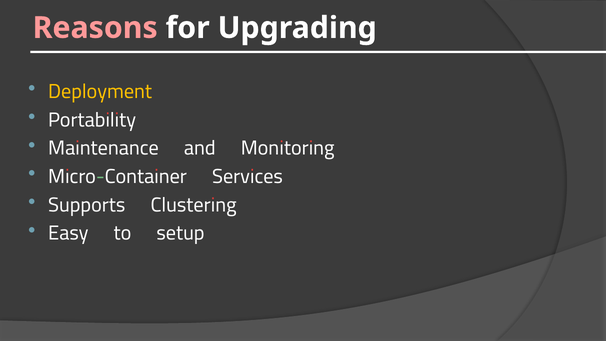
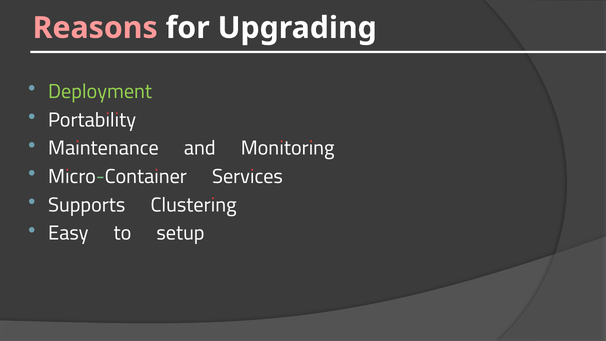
Deployment colour: yellow -> light green
